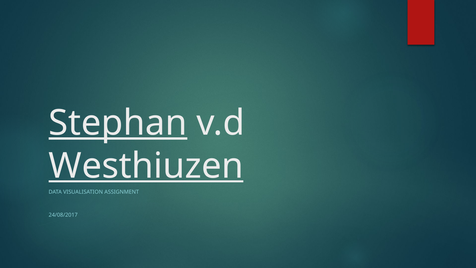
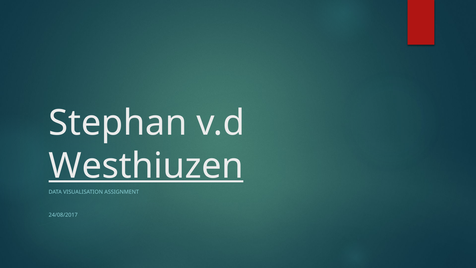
Stephan underline: present -> none
